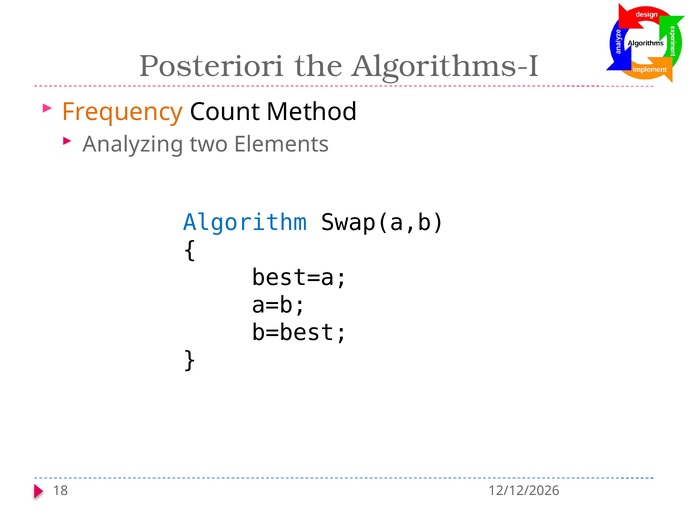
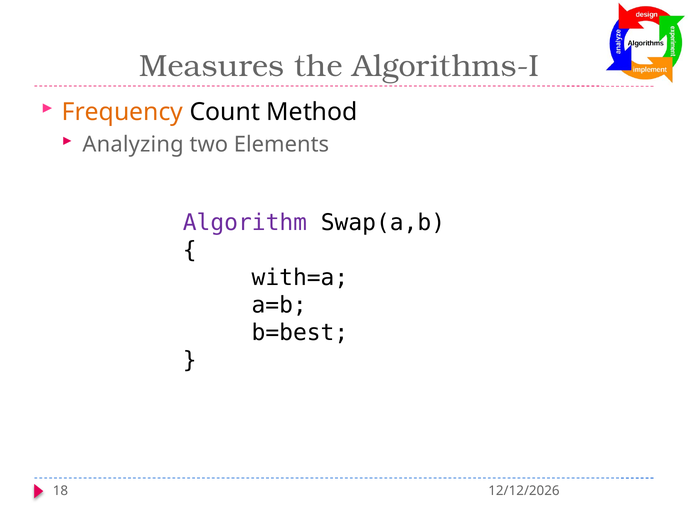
Posteriori: Posteriori -> Measures
Algorithm colour: blue -> purple
best=a: best=a -> with=a
